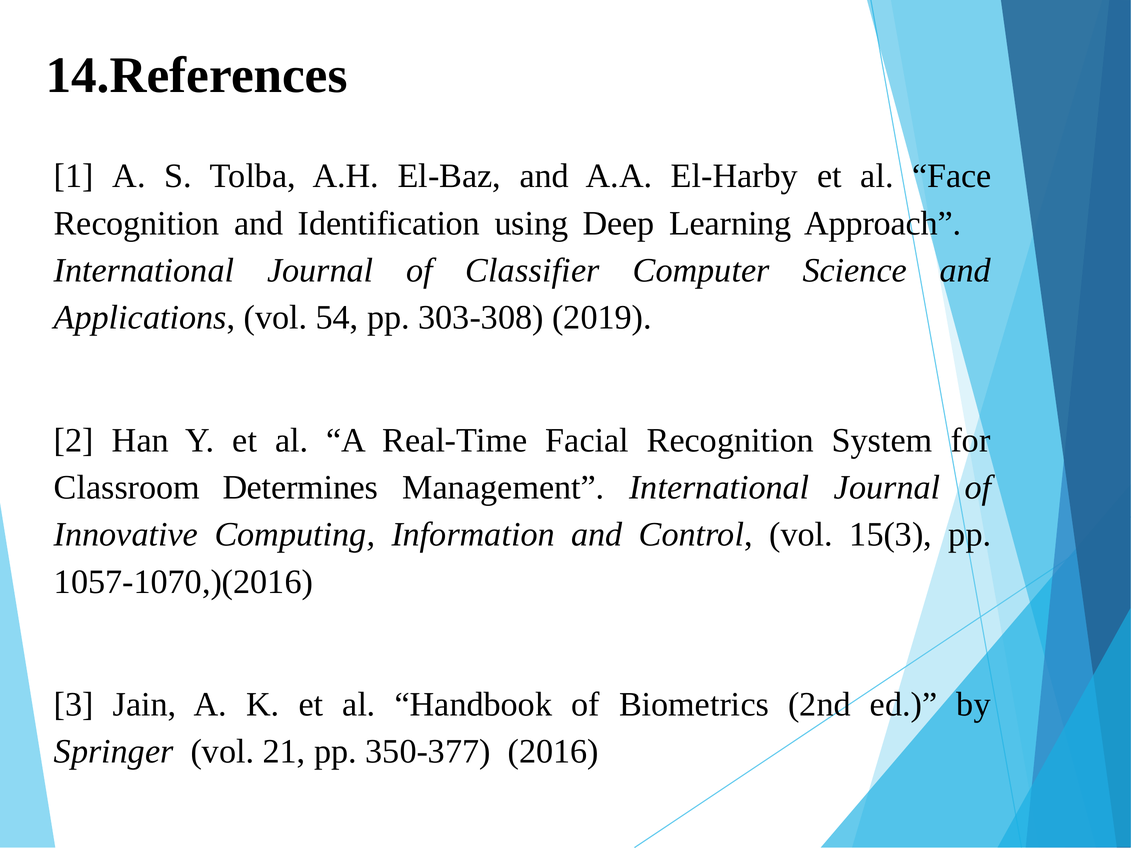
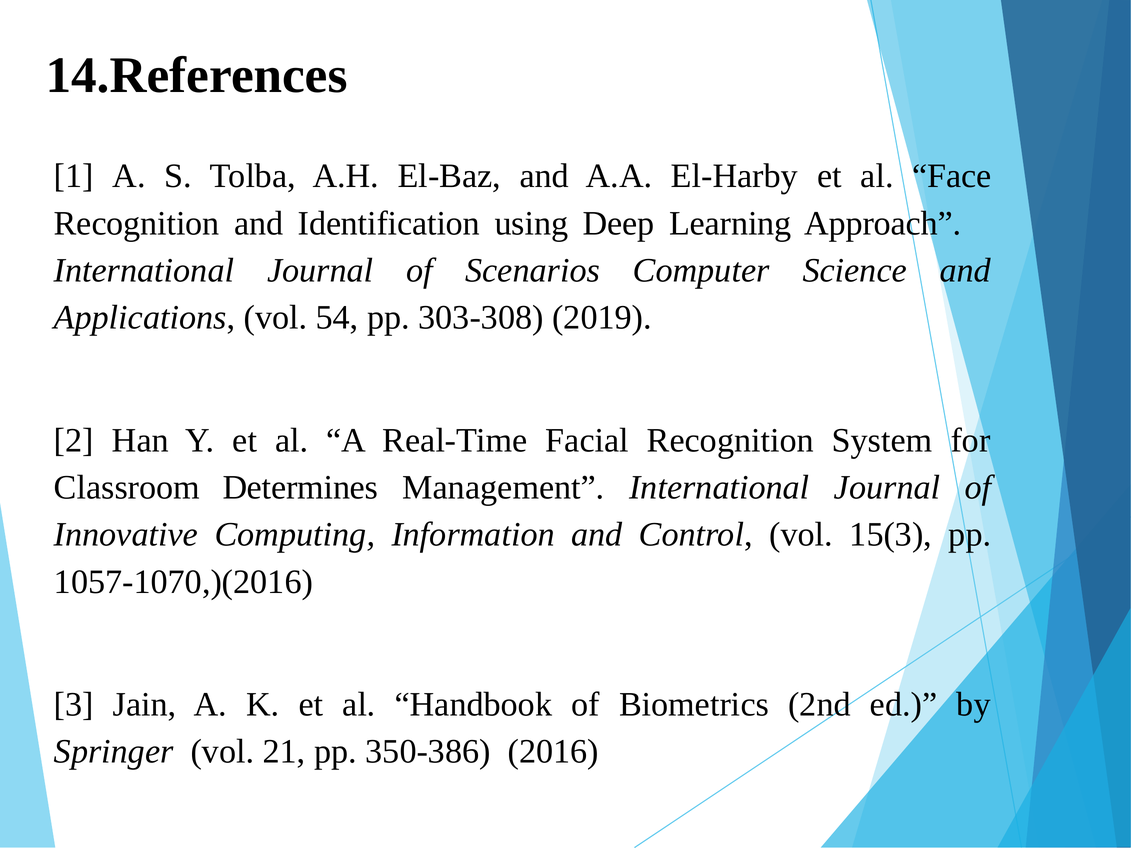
Classifier: Classifier -> Scenarios
350-377: 350-377 -> 350-386
